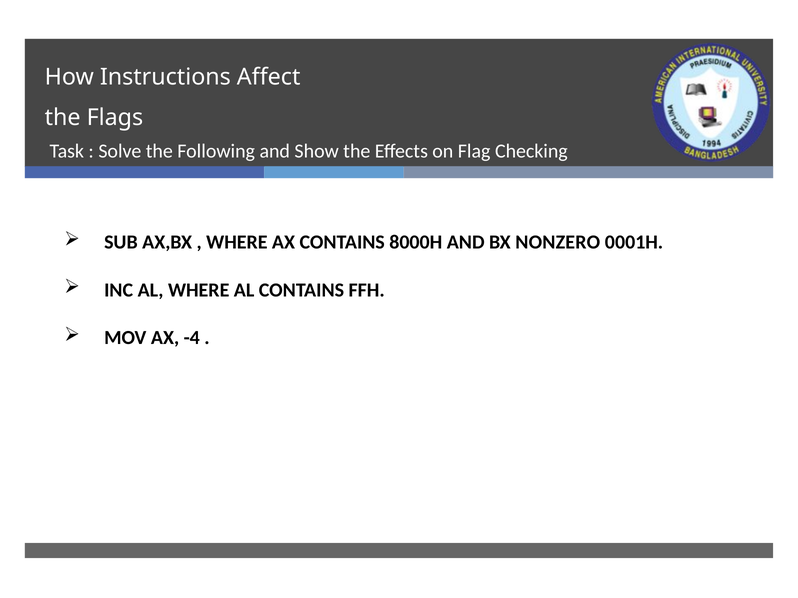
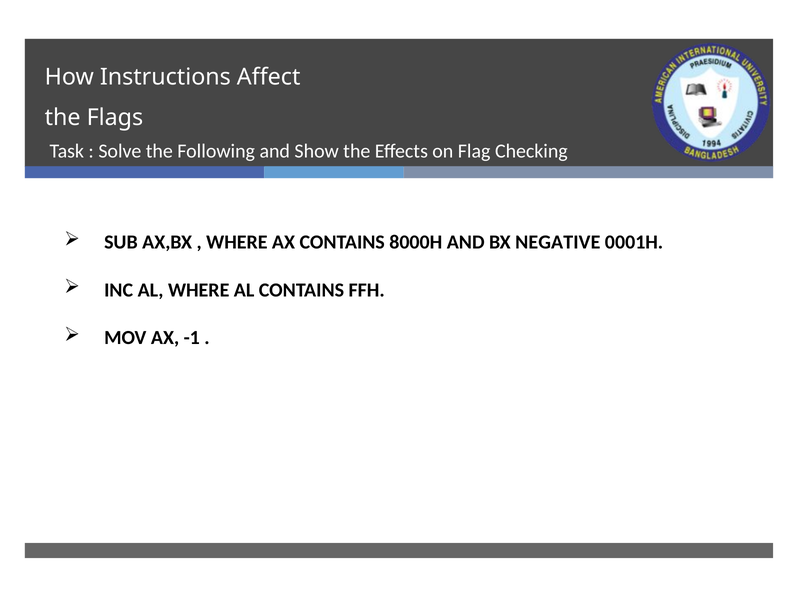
NONZERO: NONZERO -> NEGATIVE
-4: -4 -> -1
